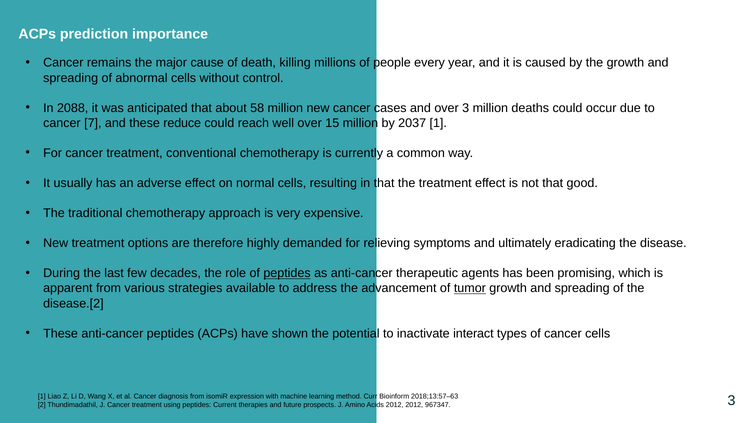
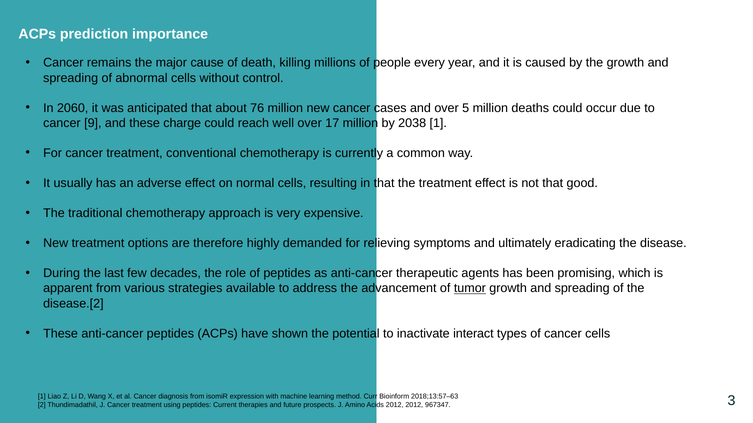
2088: 2088 -> 2060
58: 58 -> 76
over 3: 3 -> 5
7: 7 -> 9
reduce: reduce -> charge
15: 15 -> 17
2037: 2037 -> 2038
peptides at (287, 274) underline: present -> none
